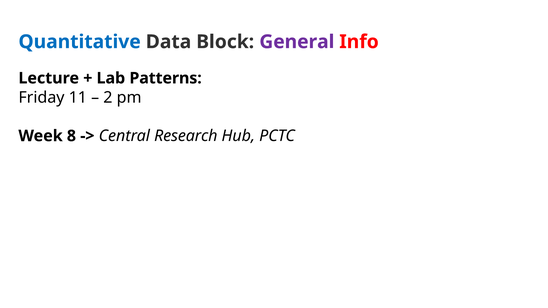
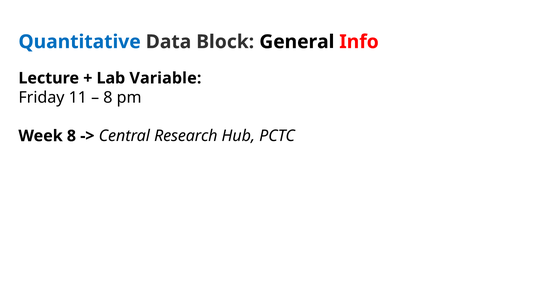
General colour: purple -> black
Patterns: Patterns -> Variable
2 at (108, 97): 2 -> 8
